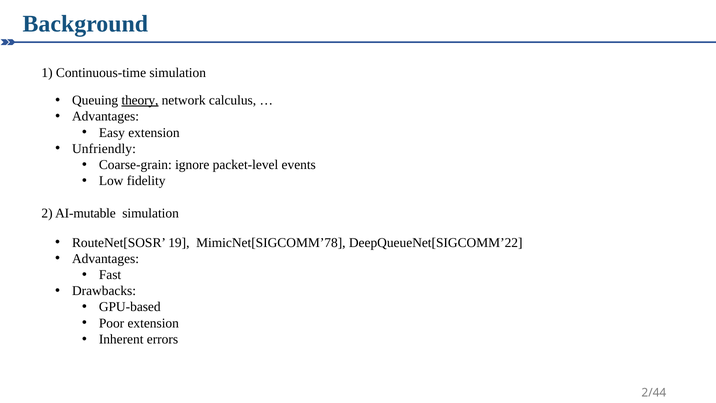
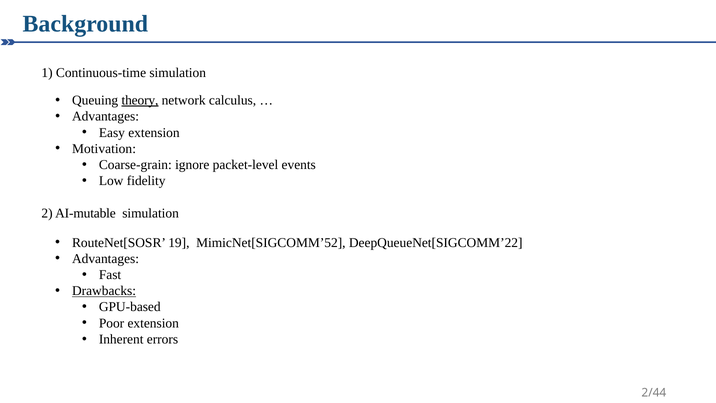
Unfriendly: Unfriendly -> Motivation
MimicNet[SIGCOMM’78: MimicNet[SIGCOMM’78 -> MimicNet[SIGCOMM’52
Drawbacks underline: none -> present
